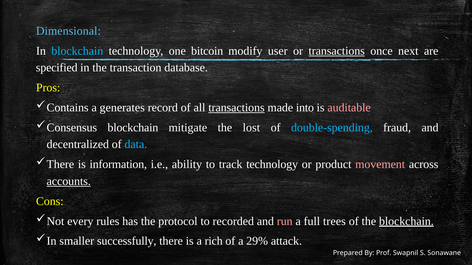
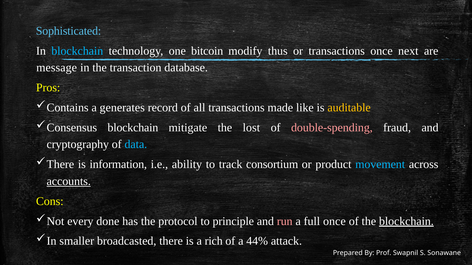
Dimensional: Dimensional -> Sophisticated
user: user -> thus
transactions at (337, 51) underline: present -> none
specified: specified -> message
transactions at (236, 108) underline: present -> none
into: into -> like
auditable colour: pink -> yellow
double-spending colour: light blue -> pink
decentralized: decentralized -> cryptography
track technology: technology -> consortium
movement colour: pink -> light blue
rules: rules -> done
recorded: recorded -> principle
full trees: trees -> once
successfully: successfully -> broadcasted
29%: 29% -> 44%
